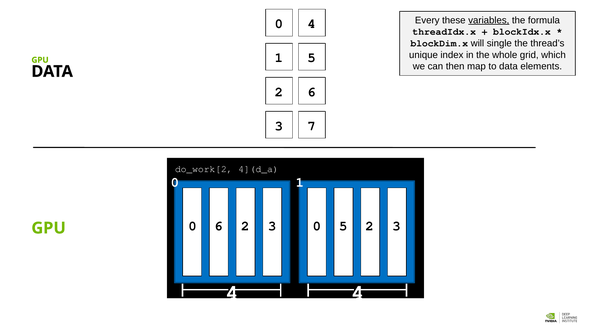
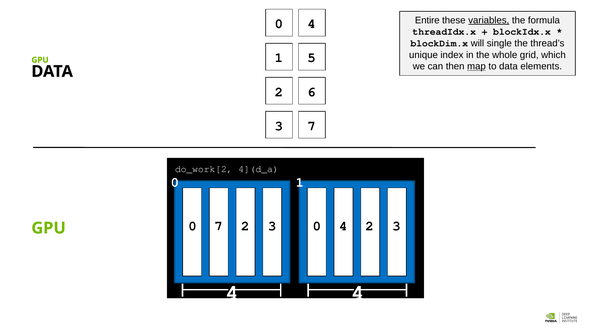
Every: Every -> Entire
map underline: none -> present
0 6: 6 -> 7
0 5: 5 -> 4
